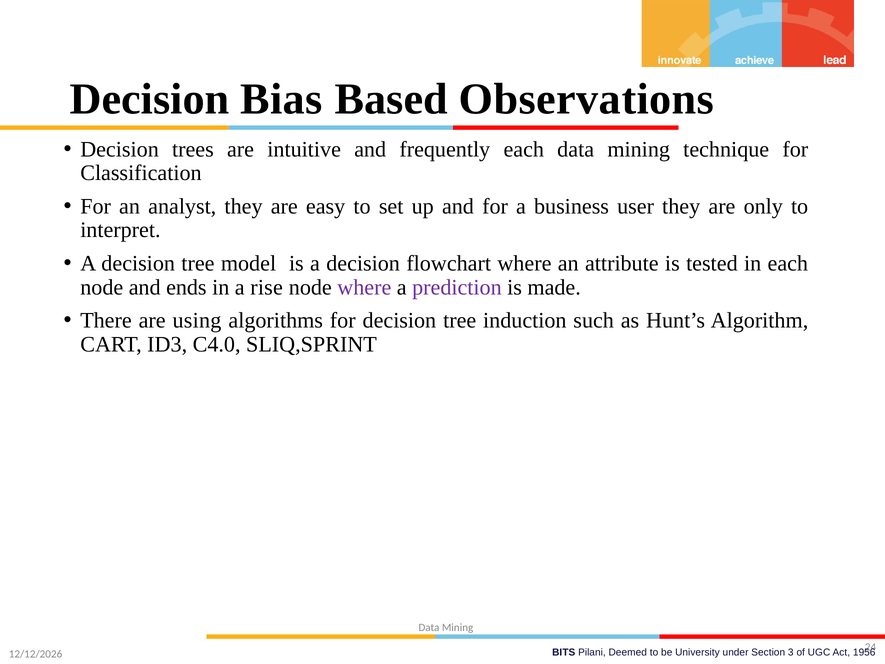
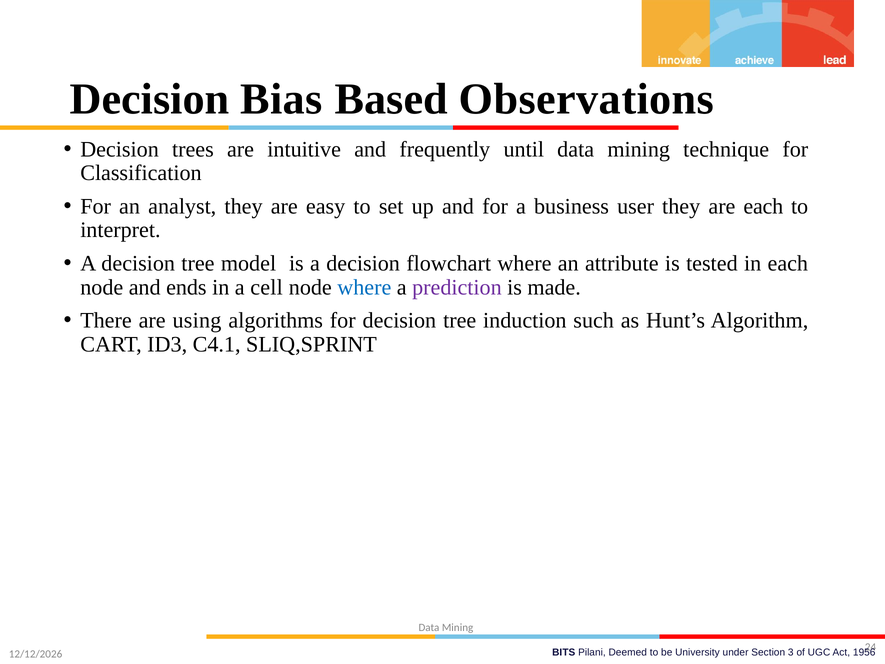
frequently each: each -> until
are only: only -> each
rise: rise -> cell
where at (364, 287) colour: purple -> blue
C4.0: C4.0 -> C4.1
